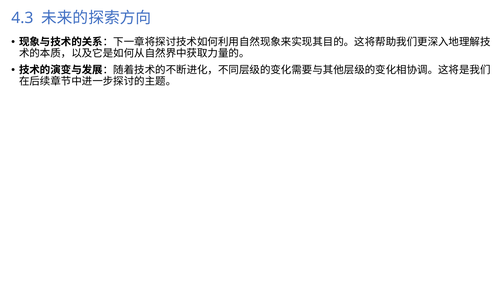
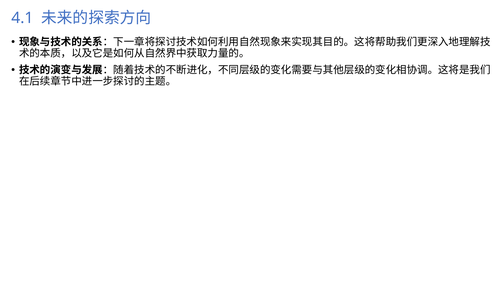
4.3: 4.3 -> 4.1
